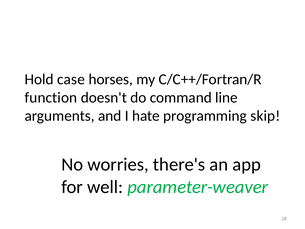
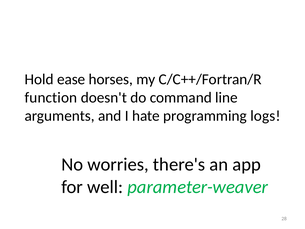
case: case -> ease
skip: skip -> logs
